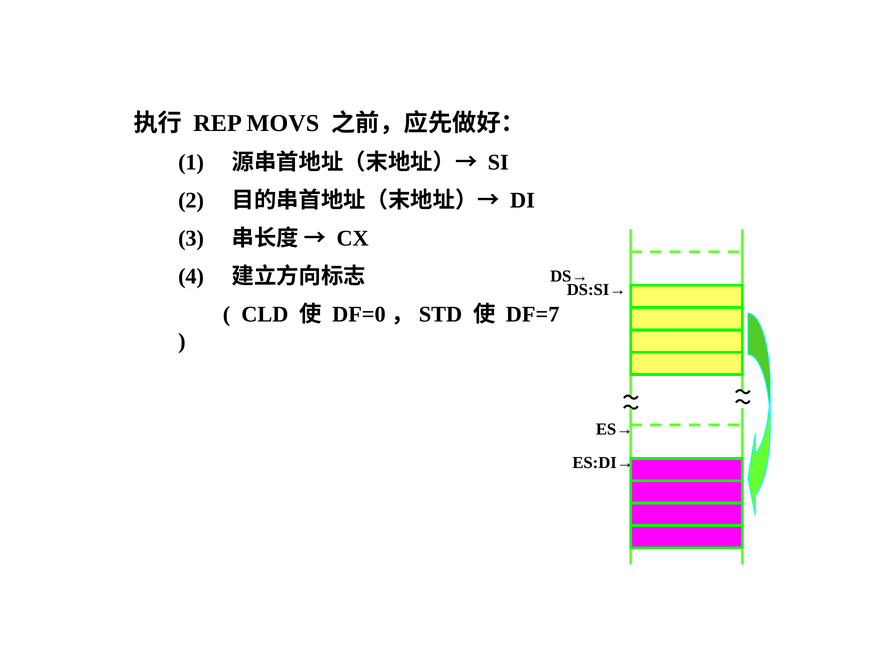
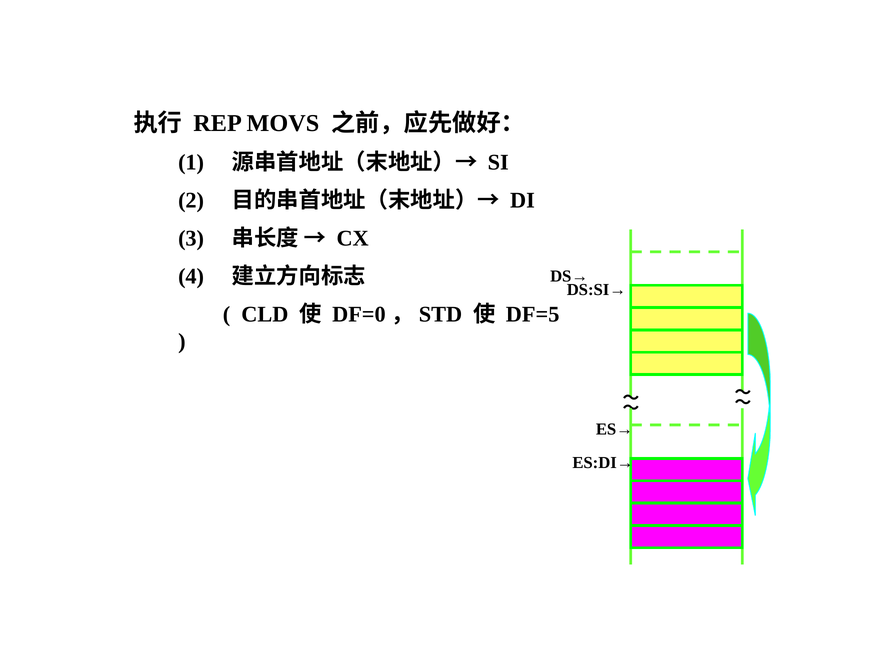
DF=7: DF=7 -> DF=5
